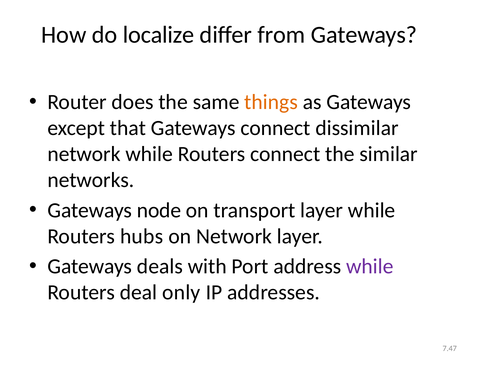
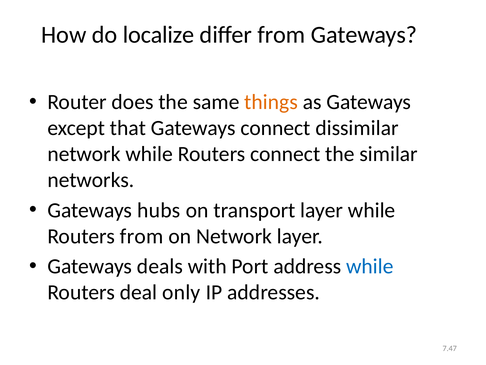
node: node -> hubs
Routers hubs: hubs -> from
while at (370, 266) colour: purple -> blue
